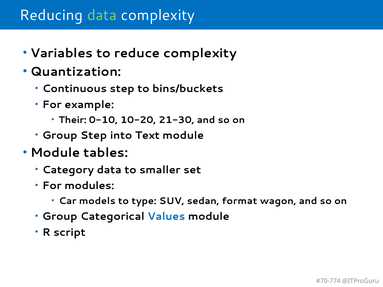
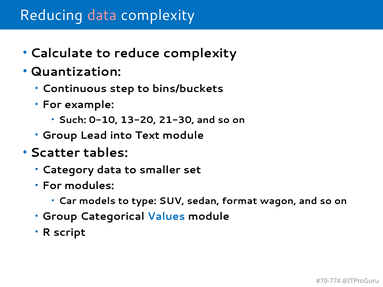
data at (102, 15) colour: light green -> pink
Variables: Variables -> Calculate
Their: Their -> Such
10-20: 10-20 -> 13-20
Group Step: Step -> Lead
Module at (55, 153): Module -> Scatter
